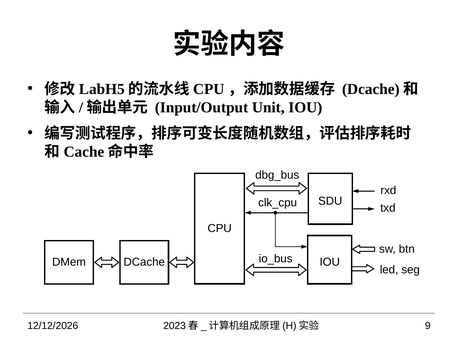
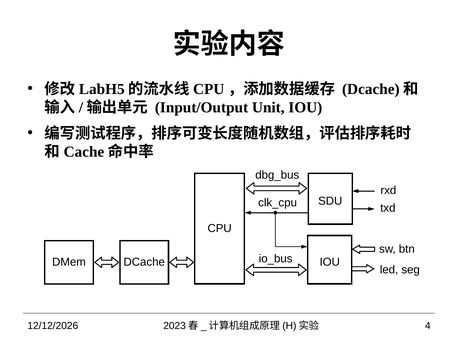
9: 9 -> 4
